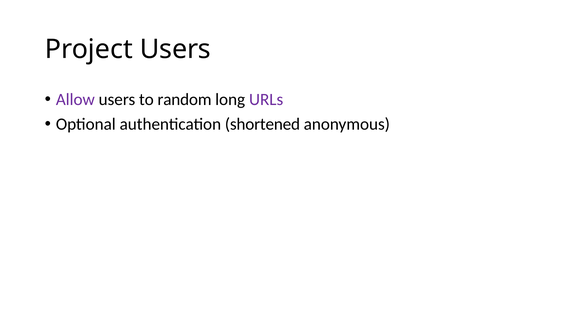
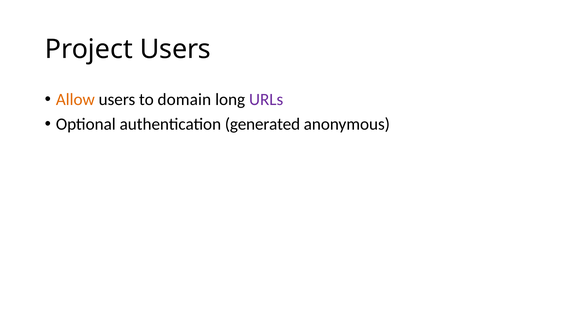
Allow colour: purple -> orange
random: random -> domain
shortened: shortened -> generated
